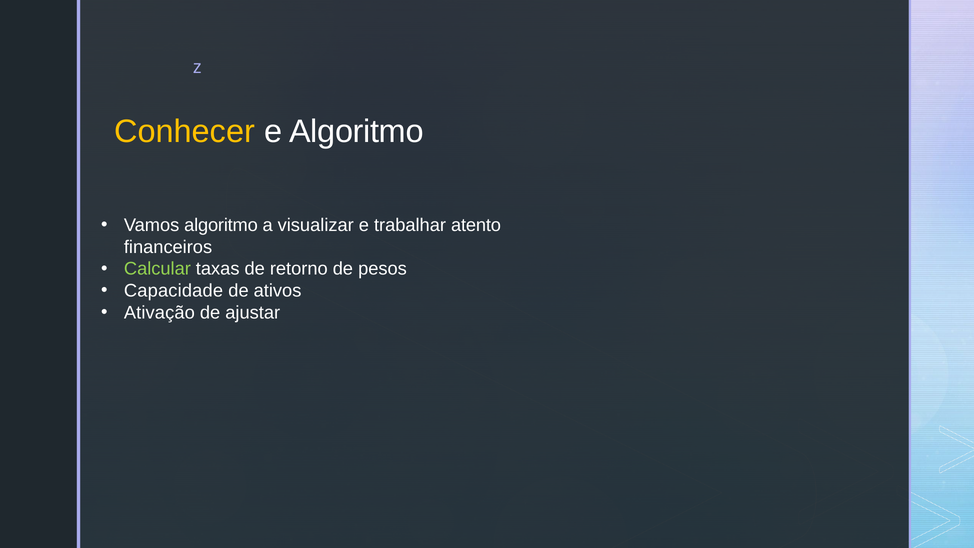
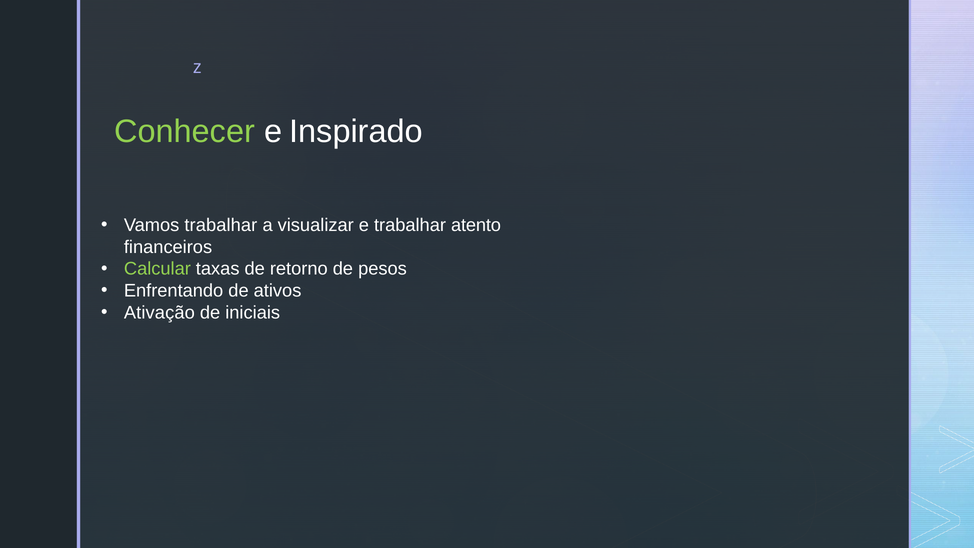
Conhecer colour: yellow -> light green
e Algoritmo: Algoritmo -> Inspirado
Vamos algoritmo: algoritmo -> trabalhar
Capacidade: Capacidade -> Enfrentando
ajustar: ajustar -> iniciais
